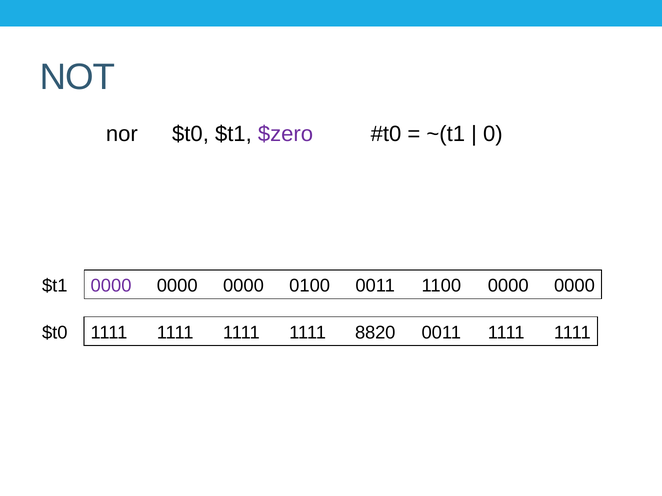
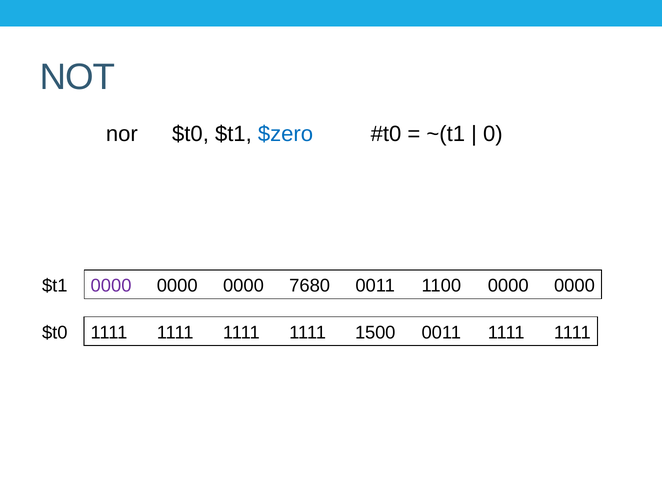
$zero colour: purple -> blue
0100: 0100 -> 7680
8820: 8820 -> 1500
